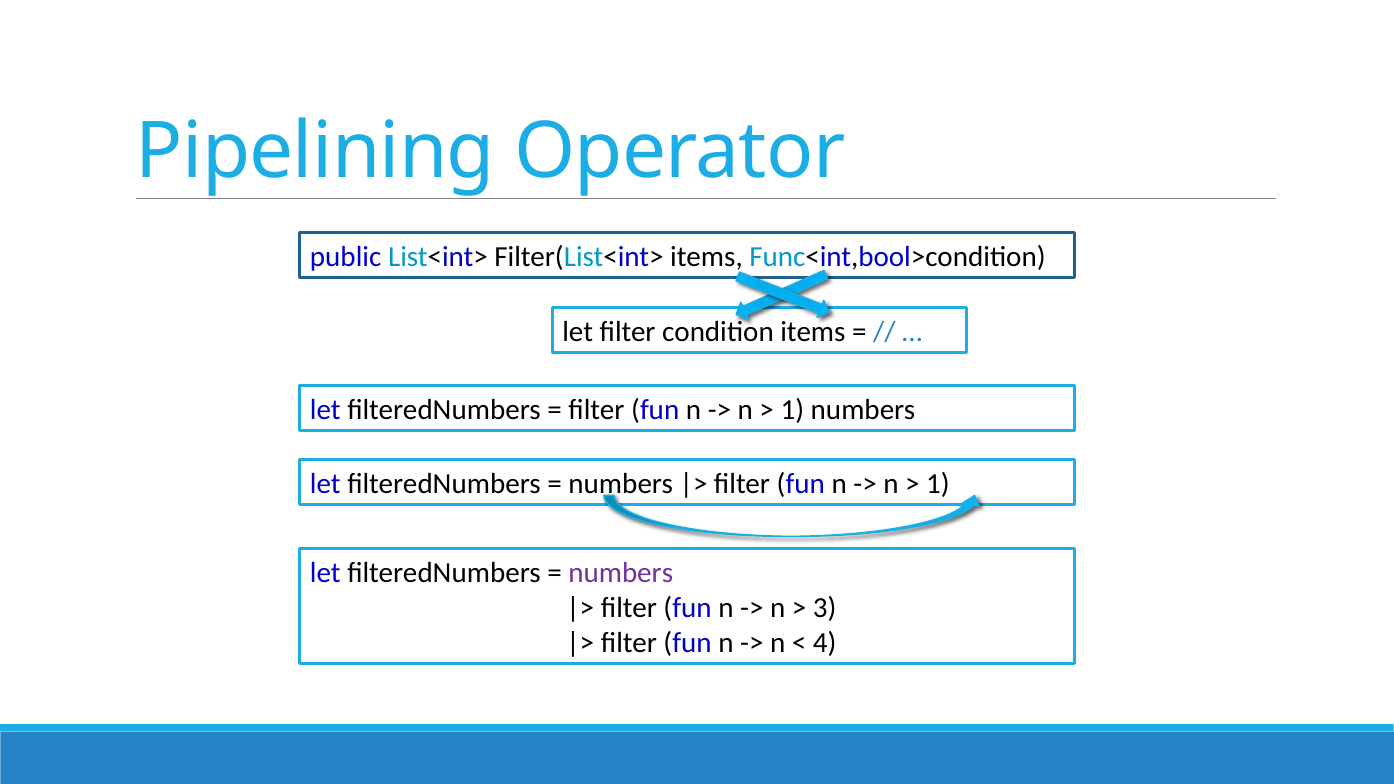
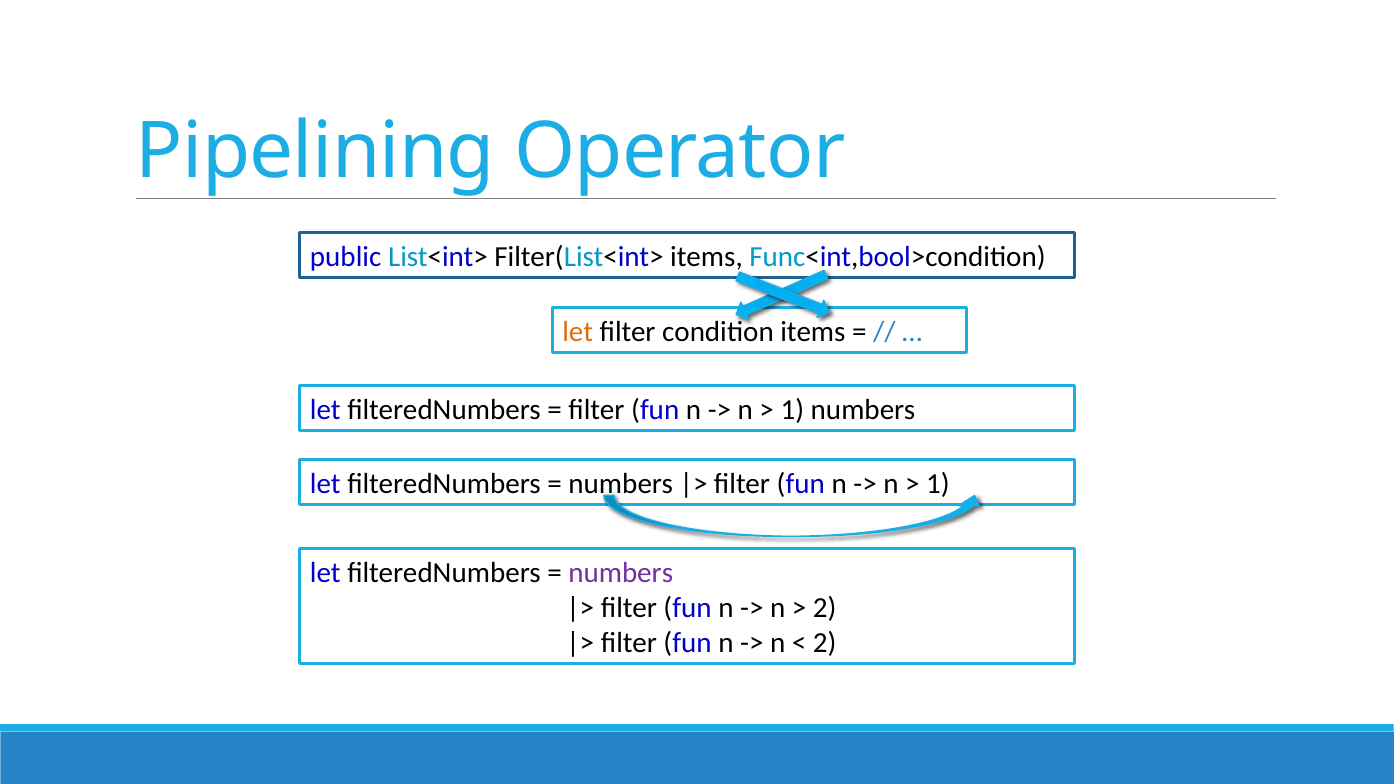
let at (578, 332) colour: black -> orange
3 at (825, 608): 3 -> 2
4 at (825, 643): 4 -> 2
